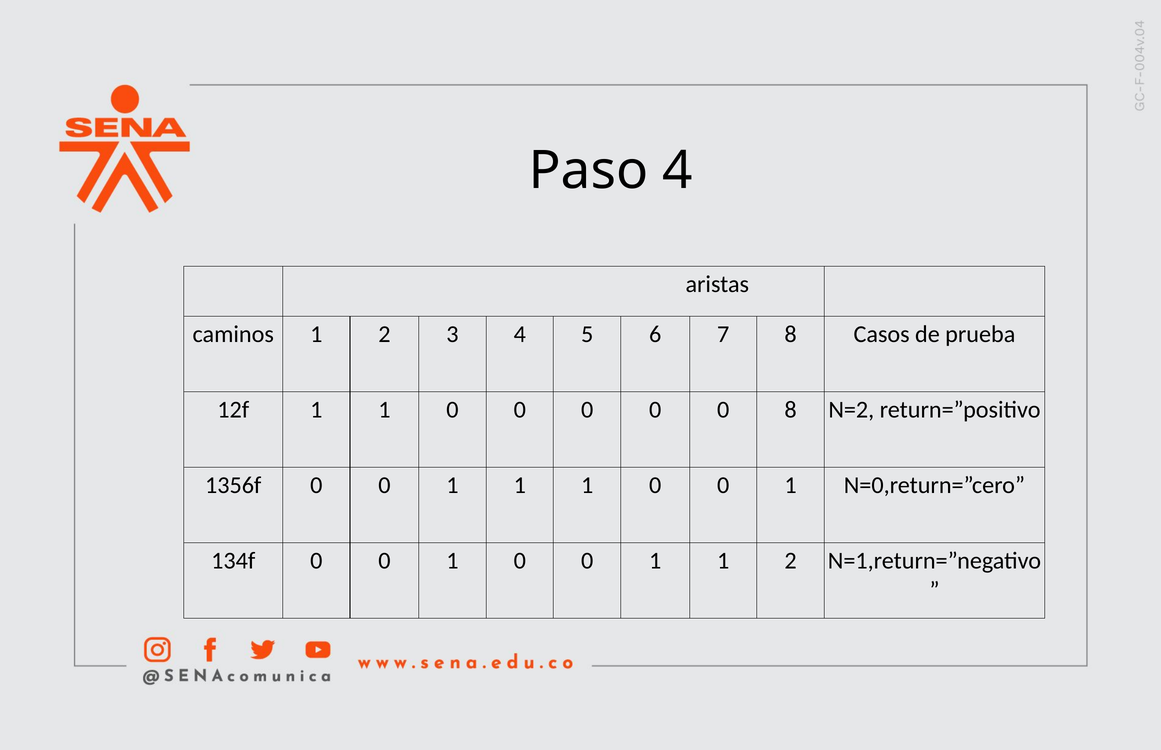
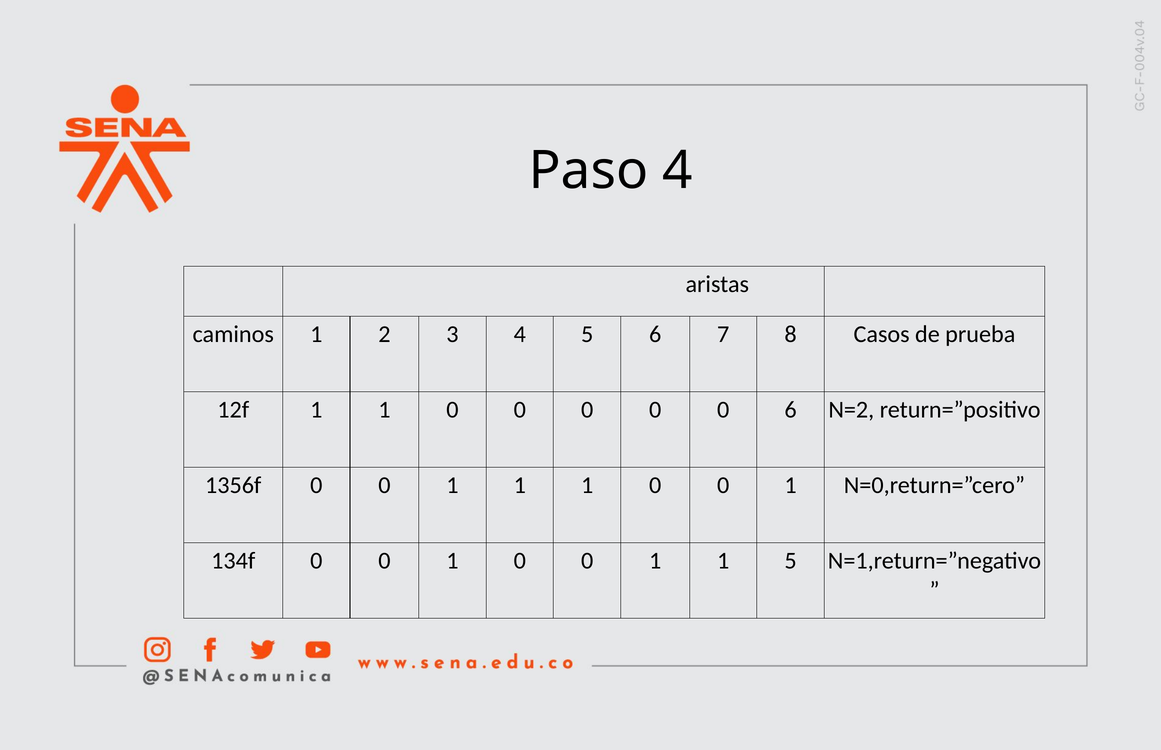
0 8: 8 -> 6
1 1 2: 2 -> 5
